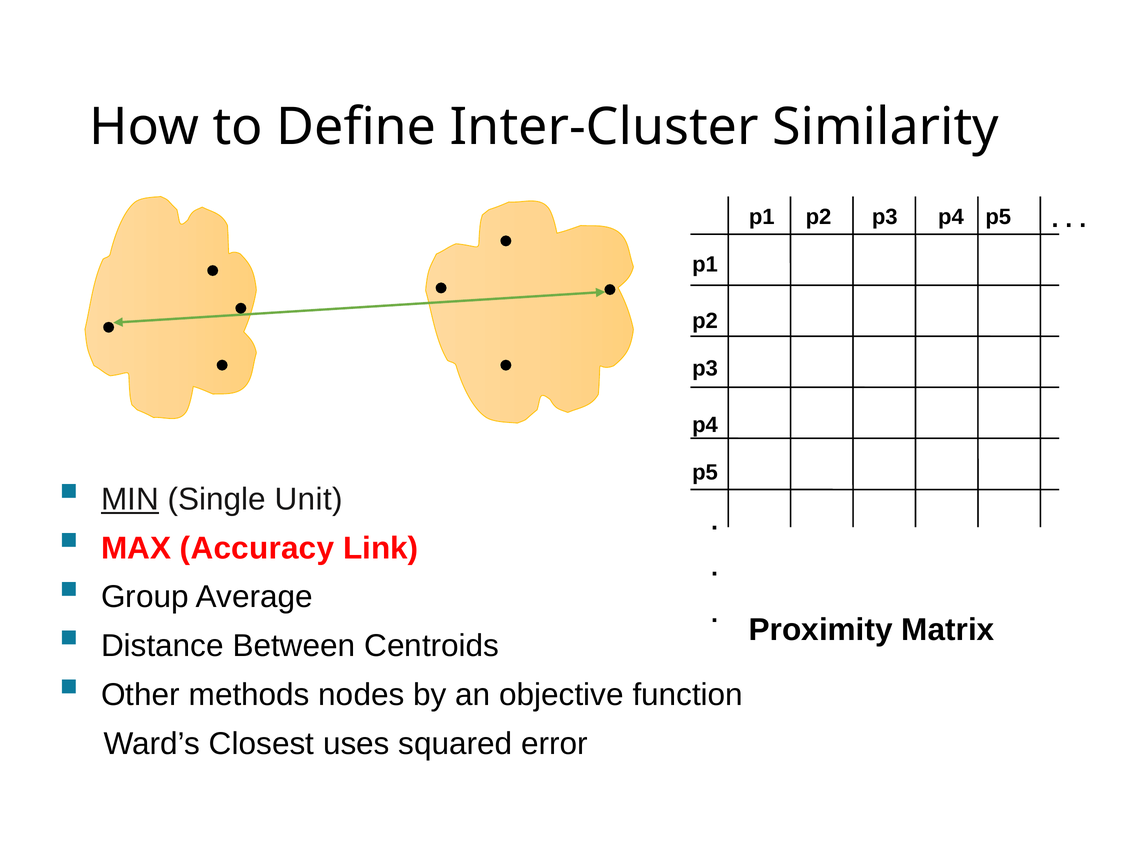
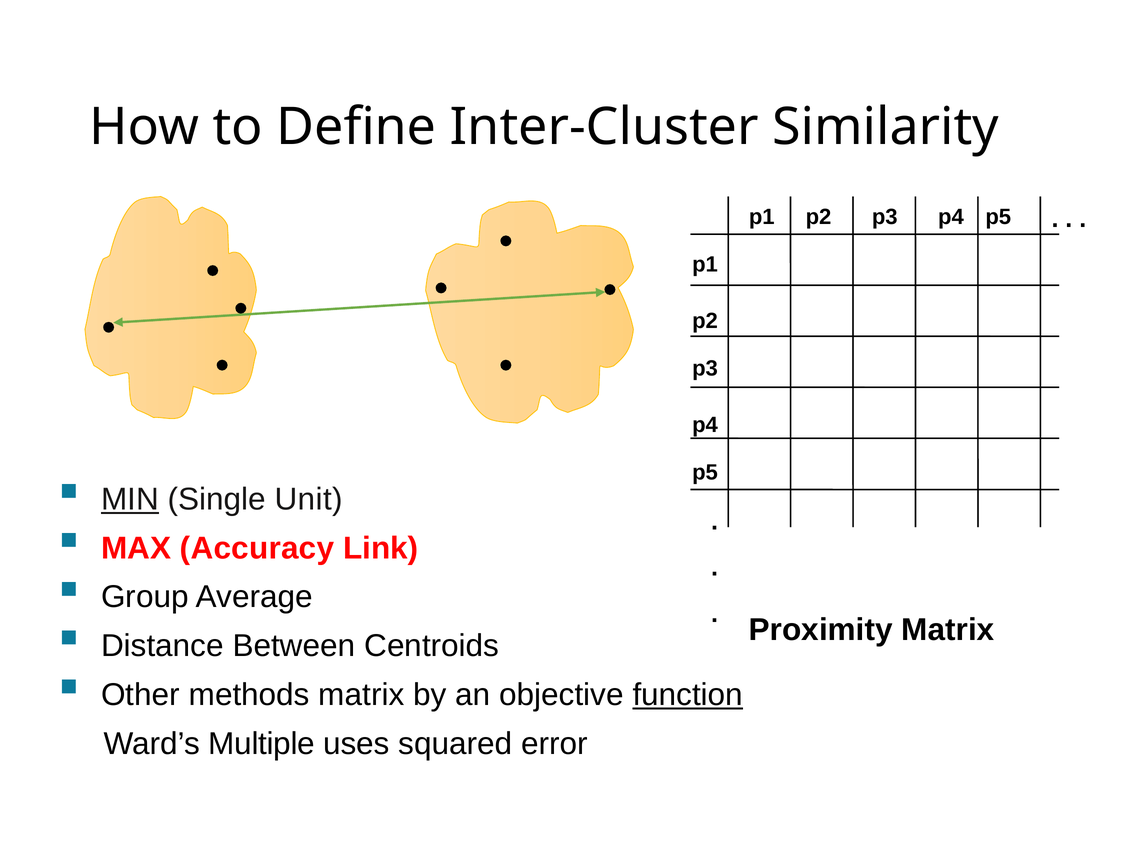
methods nodes: nodes -> matrix
function underline: none -> present
Closest: Closest -> Multiple
